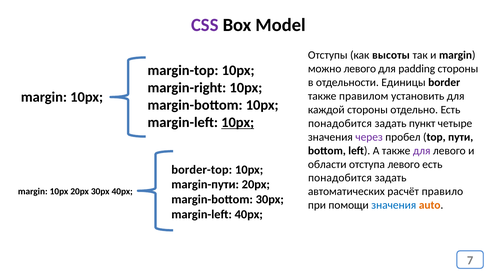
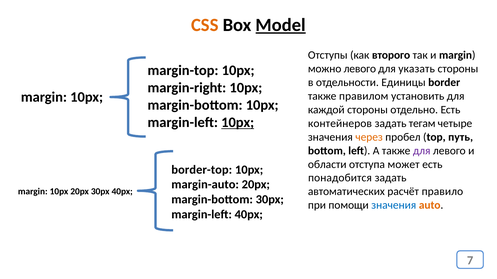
CSS colour: purple -> orange
Model underline: none -> present
высоты: высоты -> второго
padding: padding -> указать
понадобится at (340, 124): понадобится -> контейнеров
пункт: пункт -> тегам
через colour: purple -> orange
пути: пути -> путь
отступа левого: левого -> может
margin-пути: margin-пути -> margin-auto
